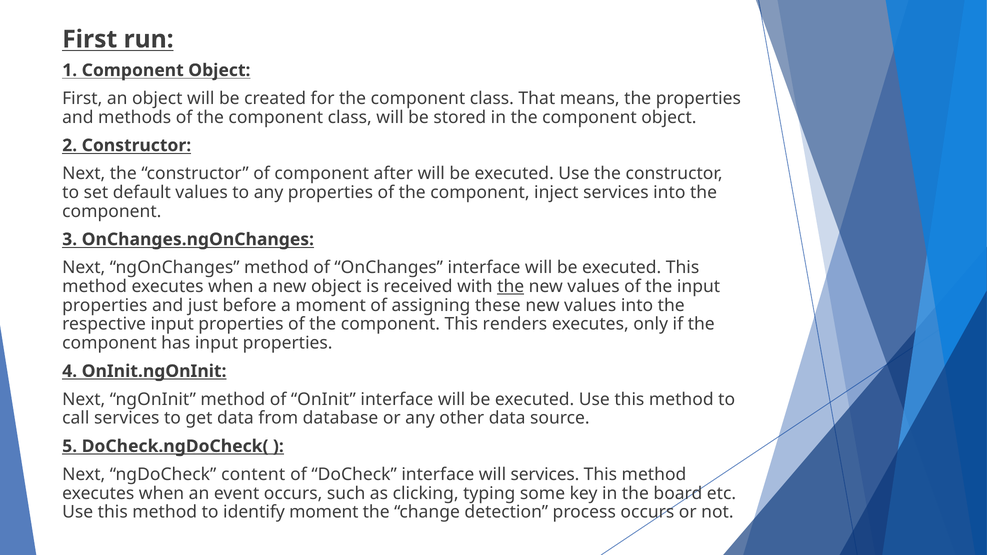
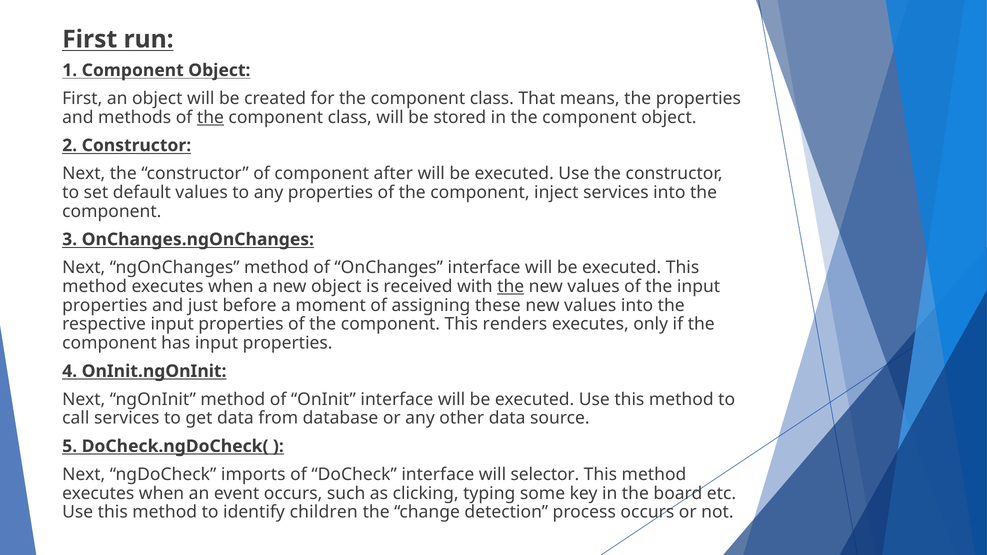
the at (210, 117) underline: none -> present
content: content -> imports
will services: services -> selector
identify moment: moment -> children
